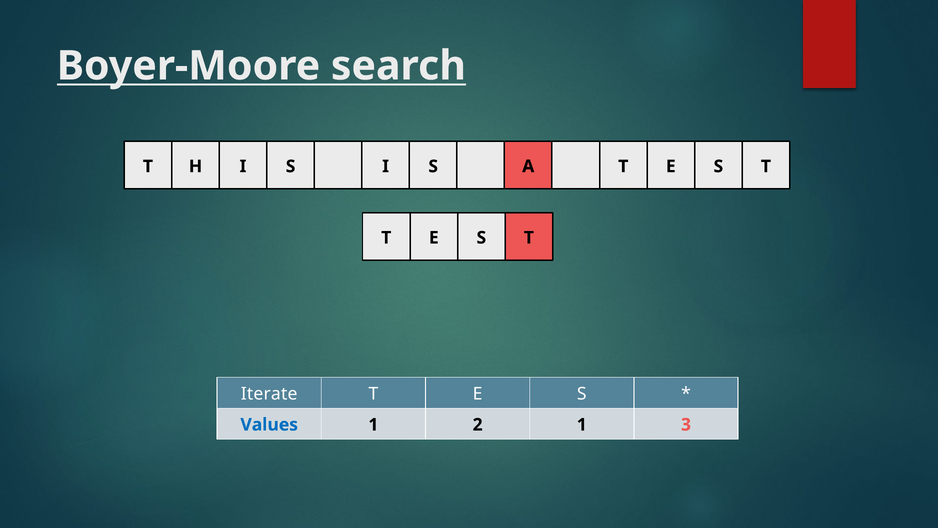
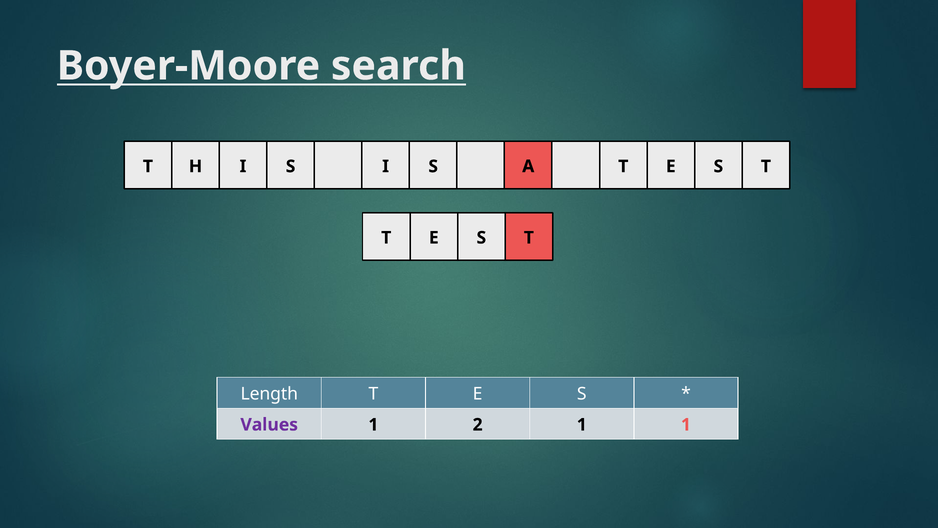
Iterate: Iterate -> Length
Values colour: blue -> purple
1 3: 3 -> 1
